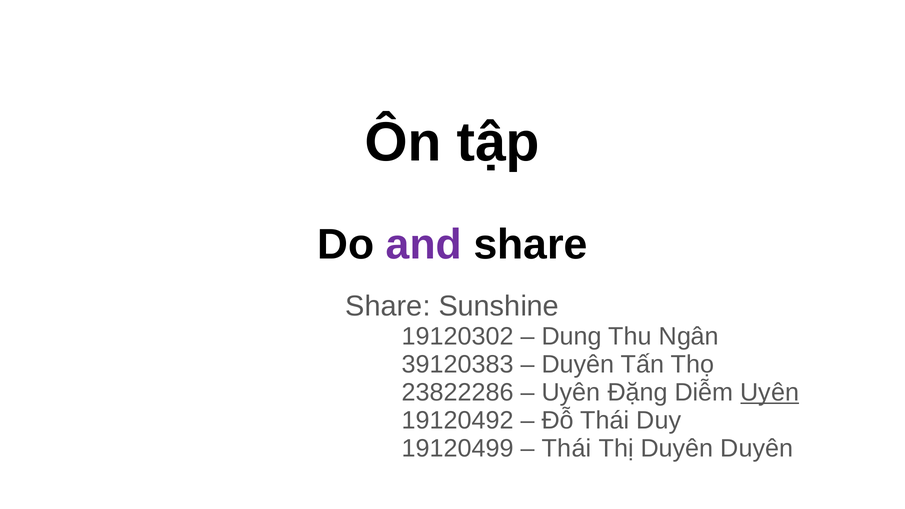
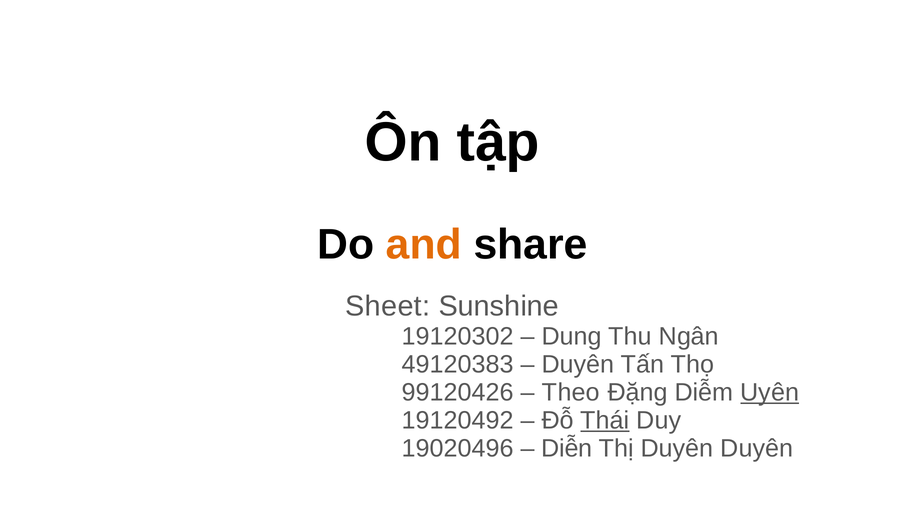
and colour: purple -> orange
Share at (388, 306): Share -> Sheet
39120383: 39120383 -> 49120383
23822286: 23822286 -> 99120426
Uyên at (571, 393): Uyên -> Theo
Thái at (605, 421) underline: none -> present
19120499: 19120499 -> 19020496
Thái at (567, 449): Thái -> Diễn
